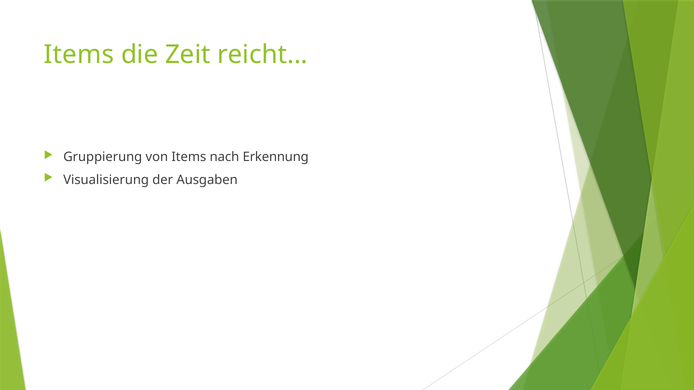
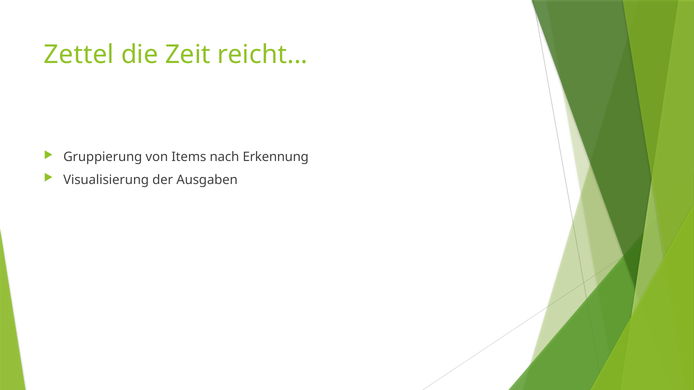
Items at (79, 55): Items -> Zettel
